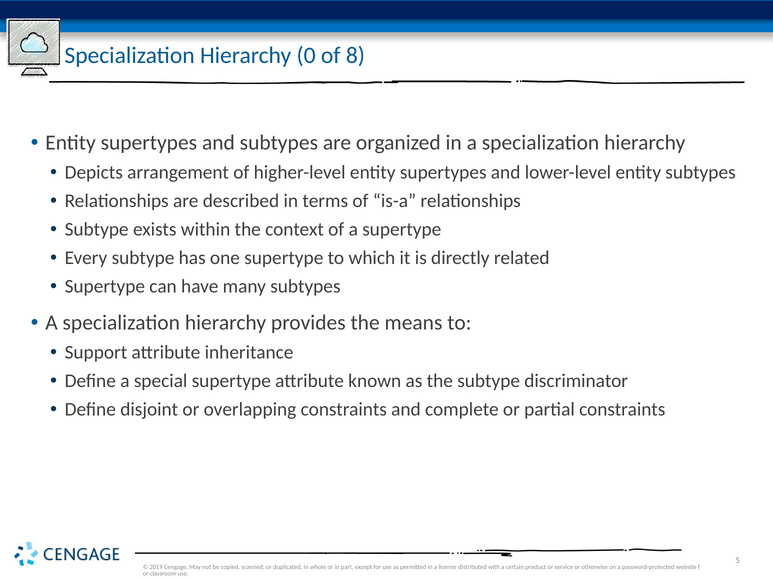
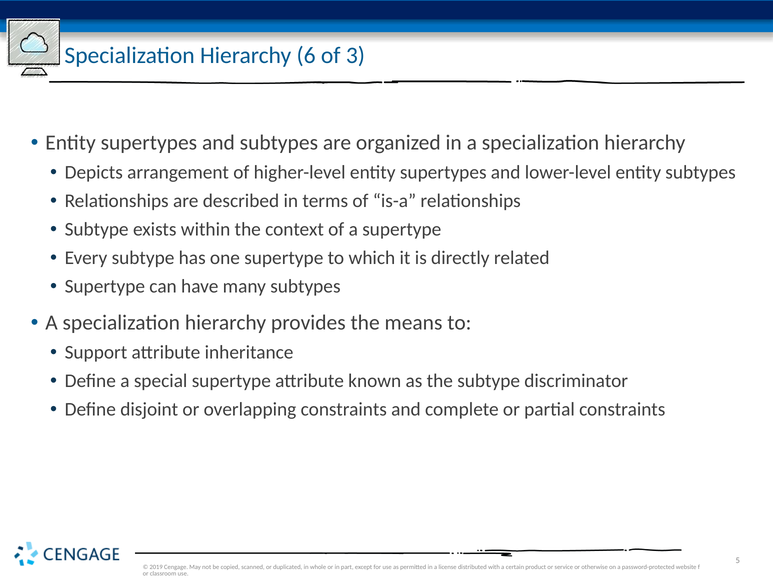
0: 0 -> 6
8: 8 -> 3
